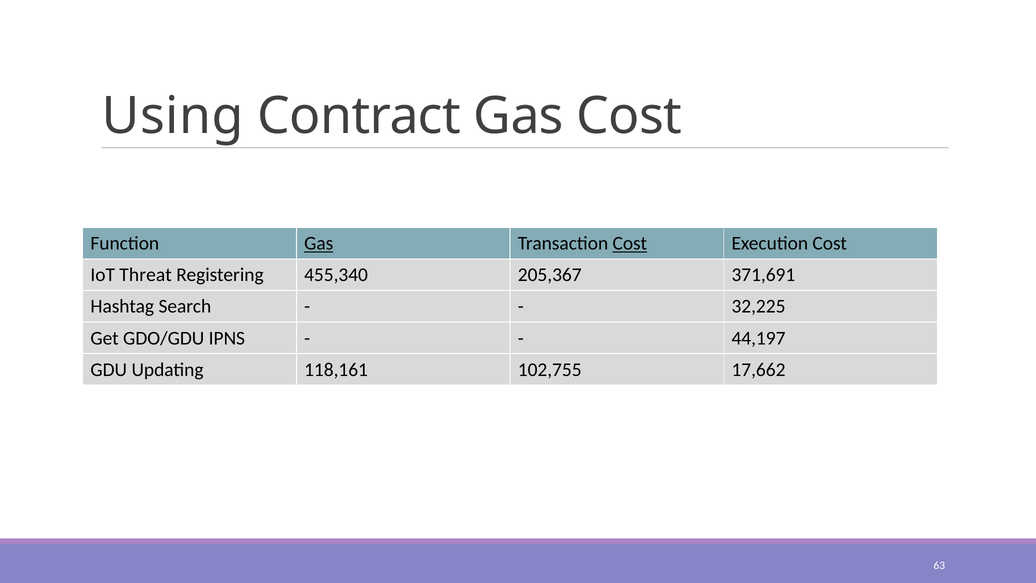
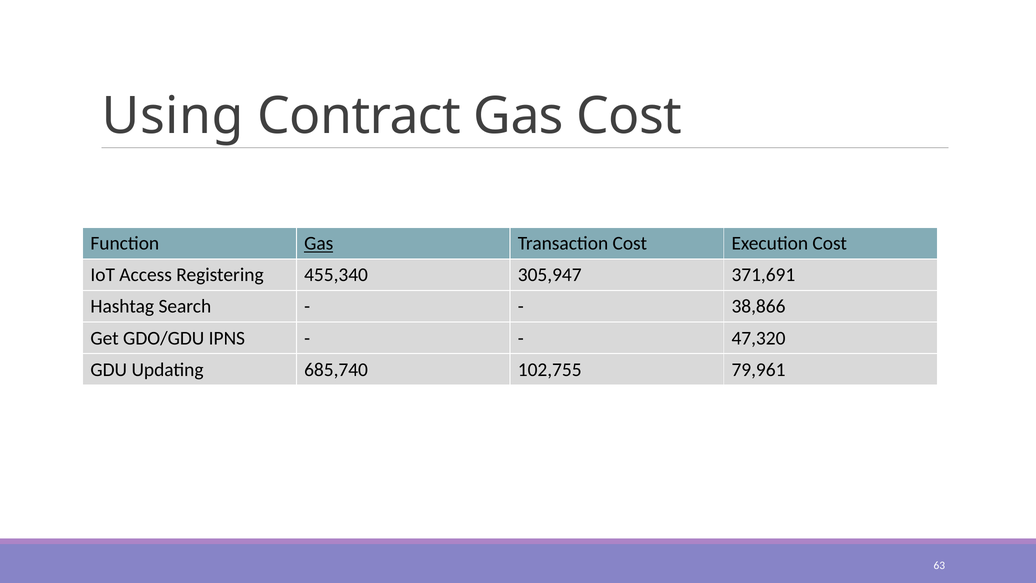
Cost at (630, 243) underline: present -> none
Threat: Threat -> Access
205,367: 205,367 -> 305,947
32,225: 32,225 -> 38,866
44,197: 44,197 -> 47,320
118,161: 118,161 -> 685,740
17,662: 17,662 -> 79,961
